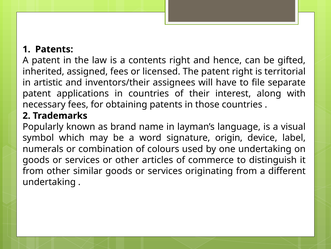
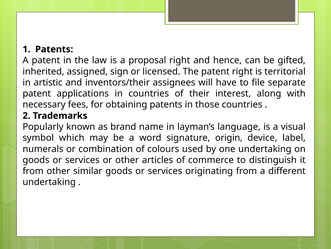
contents: contents -> proposal
assigned fees: fees -> sign
